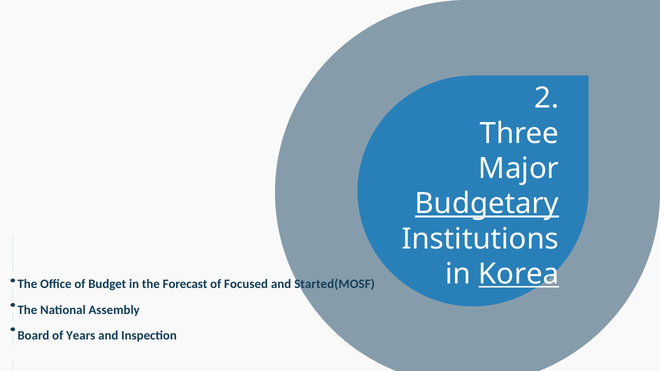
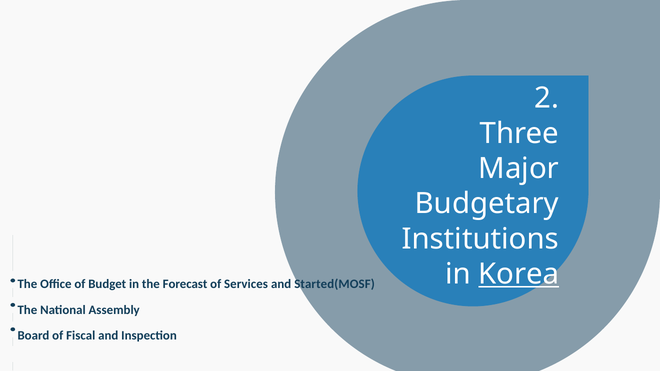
Budgetary underline: present -> none
Focused: Focused -> Services
Years: Years -> Fiscal
